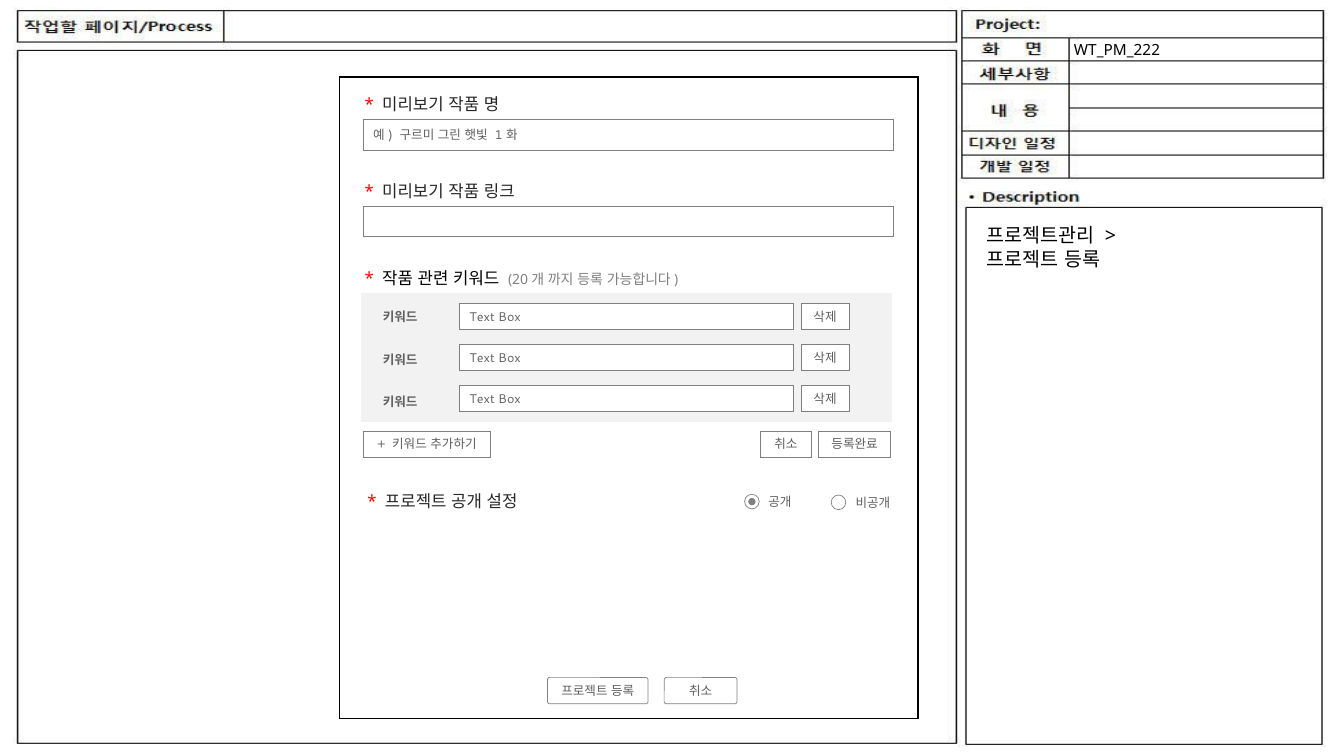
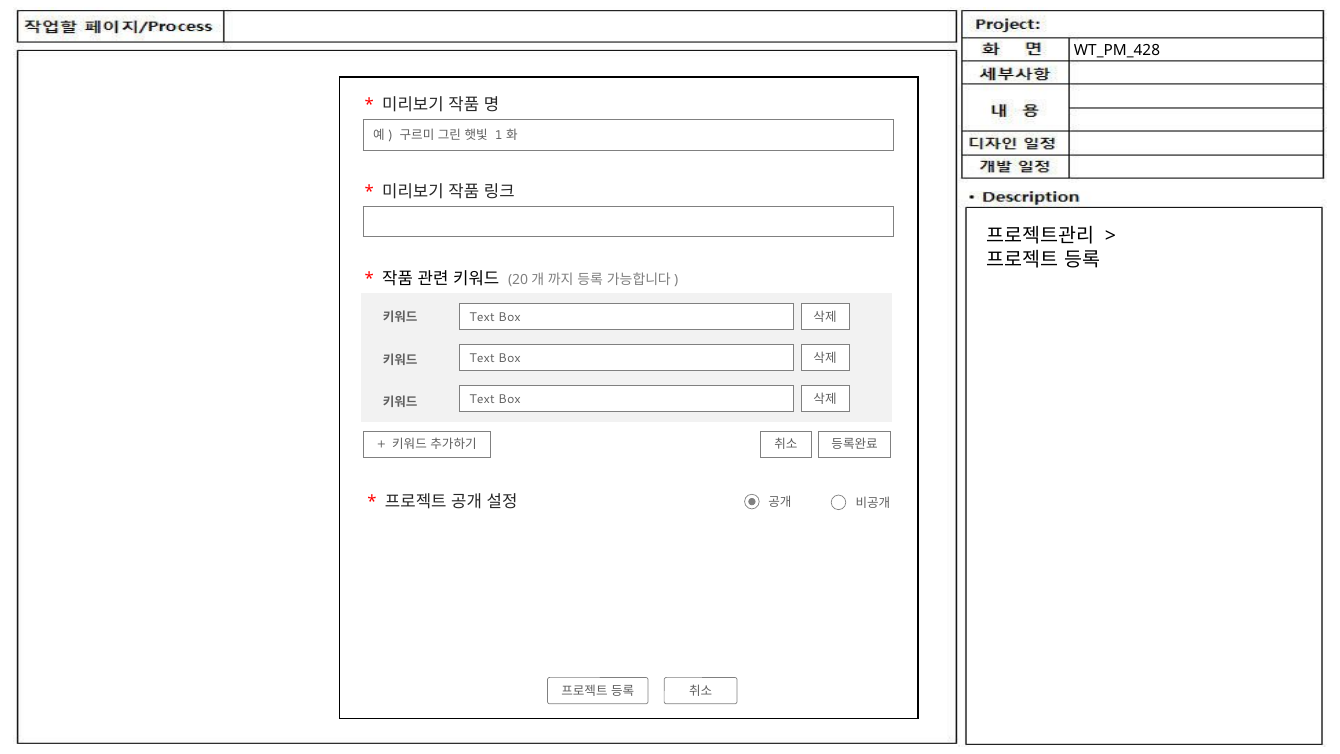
WT_PM_222: WT_PM_222 -> WT_PM_428
